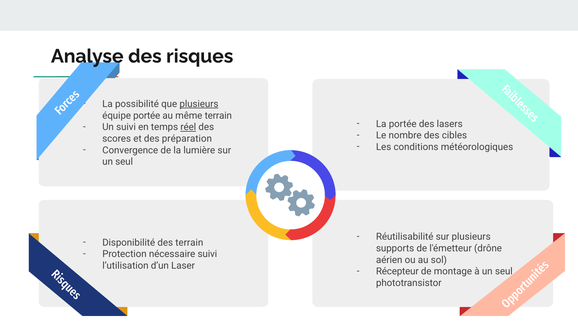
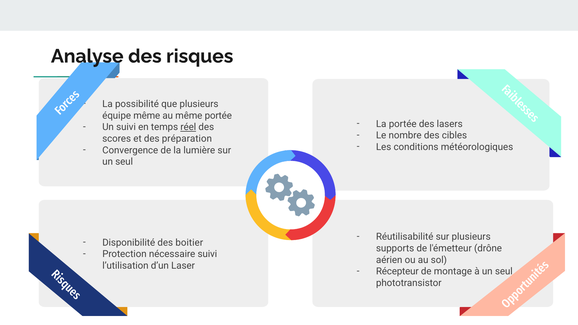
plusieurs at (199, 104) underline: present -> none
portée at (147, 116): portée -> même
même terrain: terrain -> portée
des terrain: terrain -> boitier
